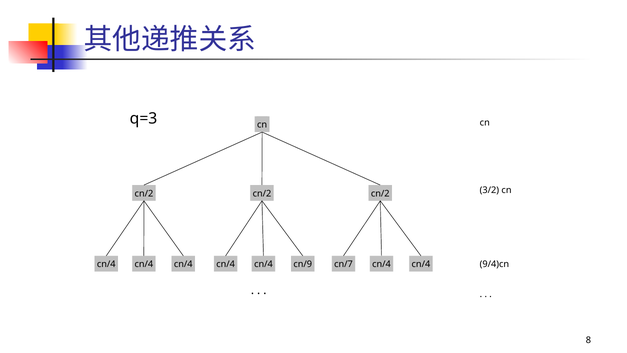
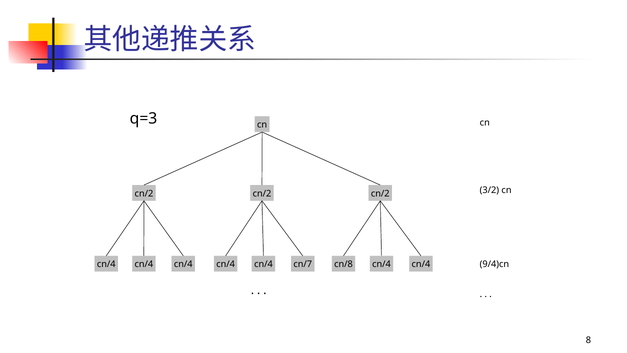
cn/9: cn/9 -> cn/7
cn/7: cn/7 -> cn/8
